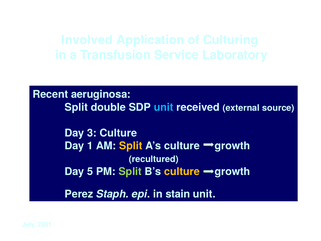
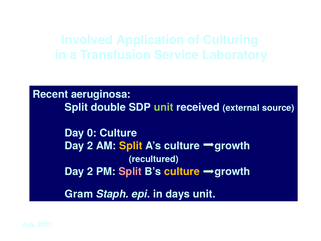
unit at (164, 107) colour: light blue -> light green
3: 3 -> 0
1 at (90, 146): 1 -> 2
5 at (90, 171): 5 -> 2
Split at (130, 171) colour: light green -> pink
Perez: Perez -> Gram
stain: stain -> days
